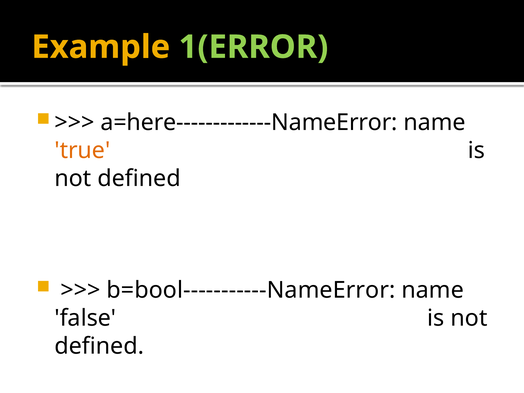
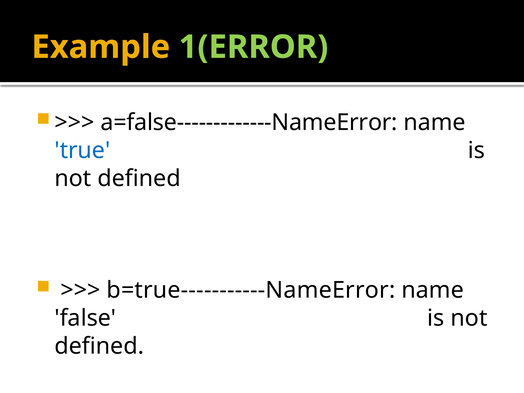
a=here-------------NameError: a=here-------------NameError -> a=false-------------NameError
true colour: orange -> blue
b=bool-----------NameError: b=bool-----------NameError -> b=true-----------NameError
